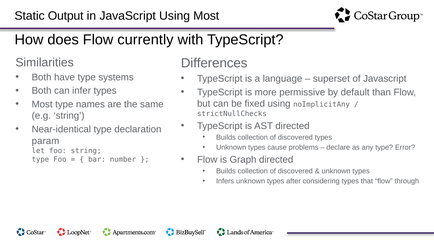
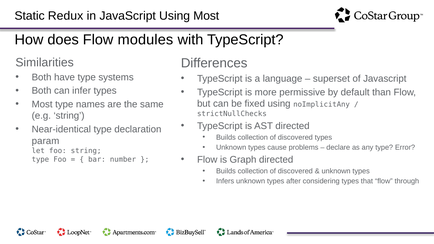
Output: Output -> Redux
currently: currently -> modules
